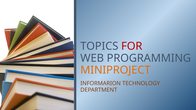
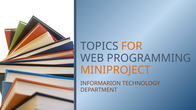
FOR colour: red -> orange
